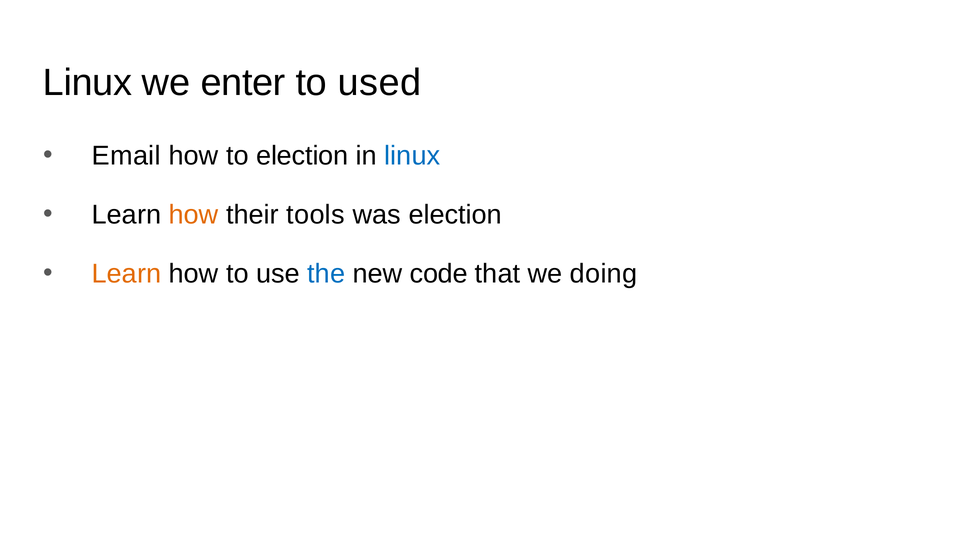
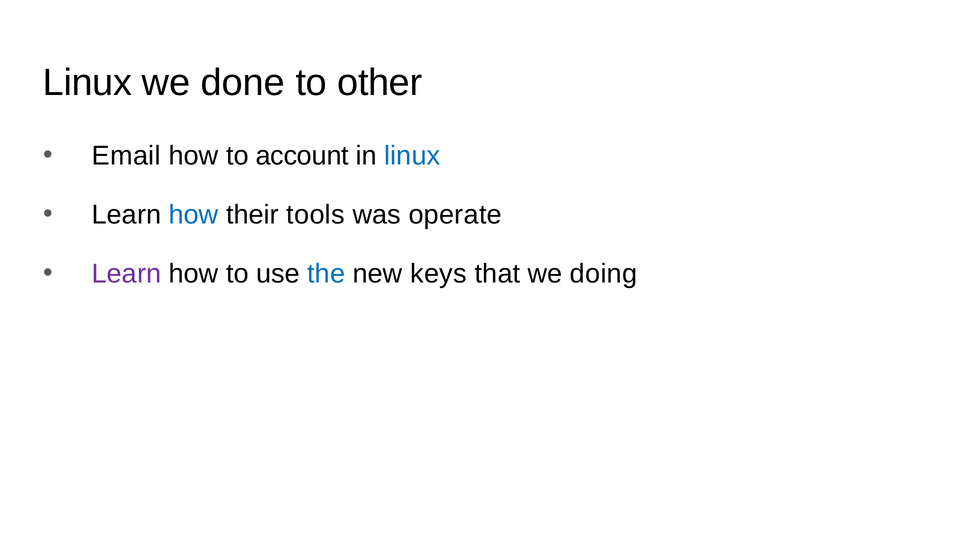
enter: enter -> done
used: used -> other
to election: election -> account
how at (194, 215) colour: orange -> blue
was election: election -> operate
Learn at (127, 274) colour: orange -> purple
code: code -> keys
